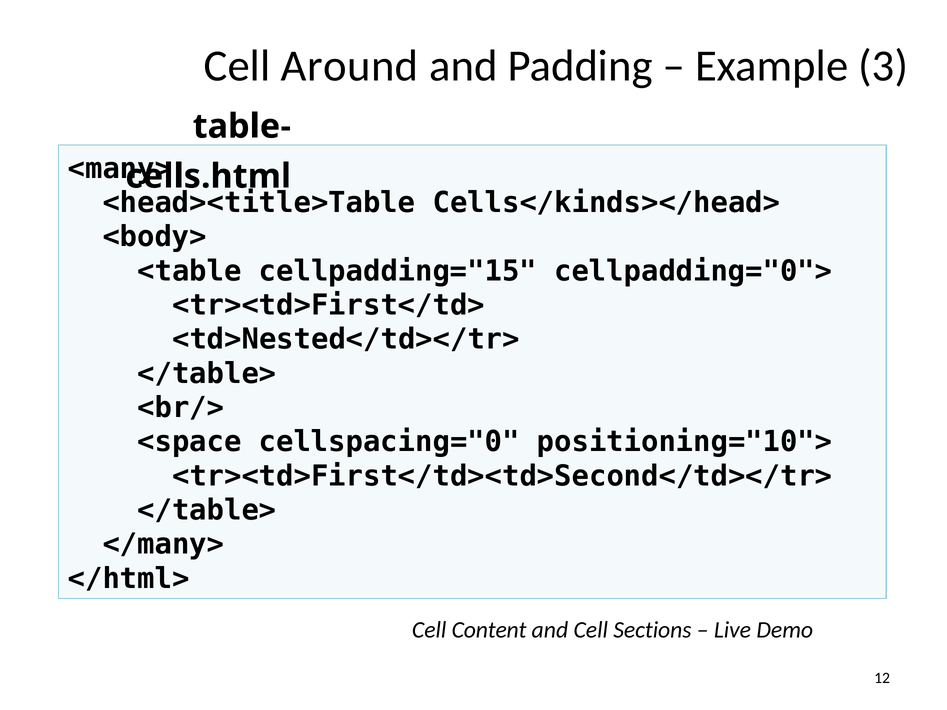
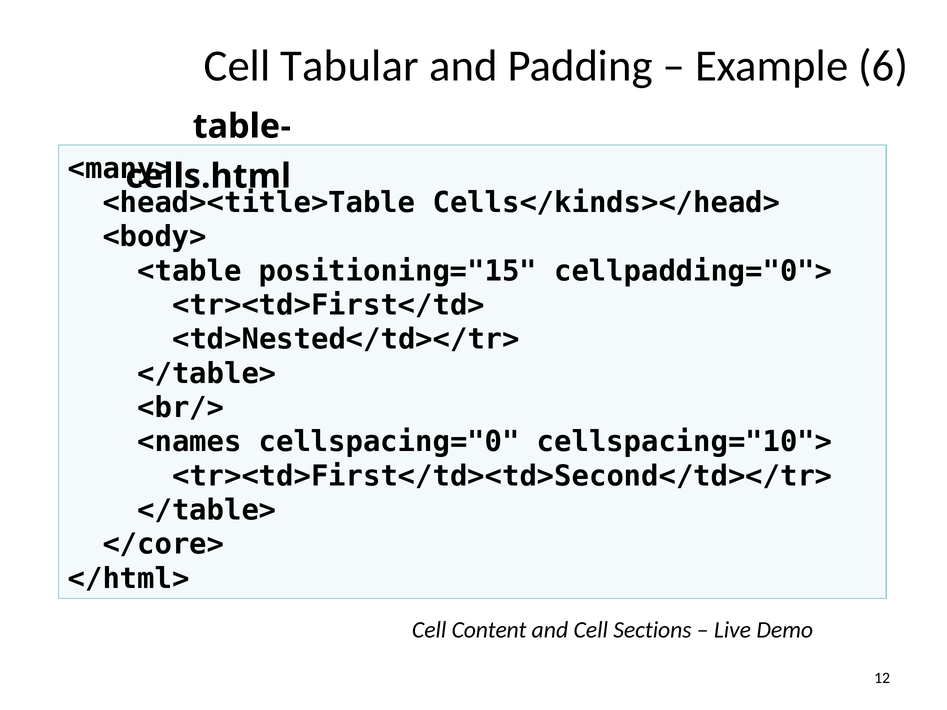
Around: Around -> Tabular
3: 3 -> 6
cellpadding="15: cellpadding="15 -> positioning="15
<space: <space -> <names
positioning="10">: positioning="10"> -> cellspacing="10">
</many>: </many> -> </core>
